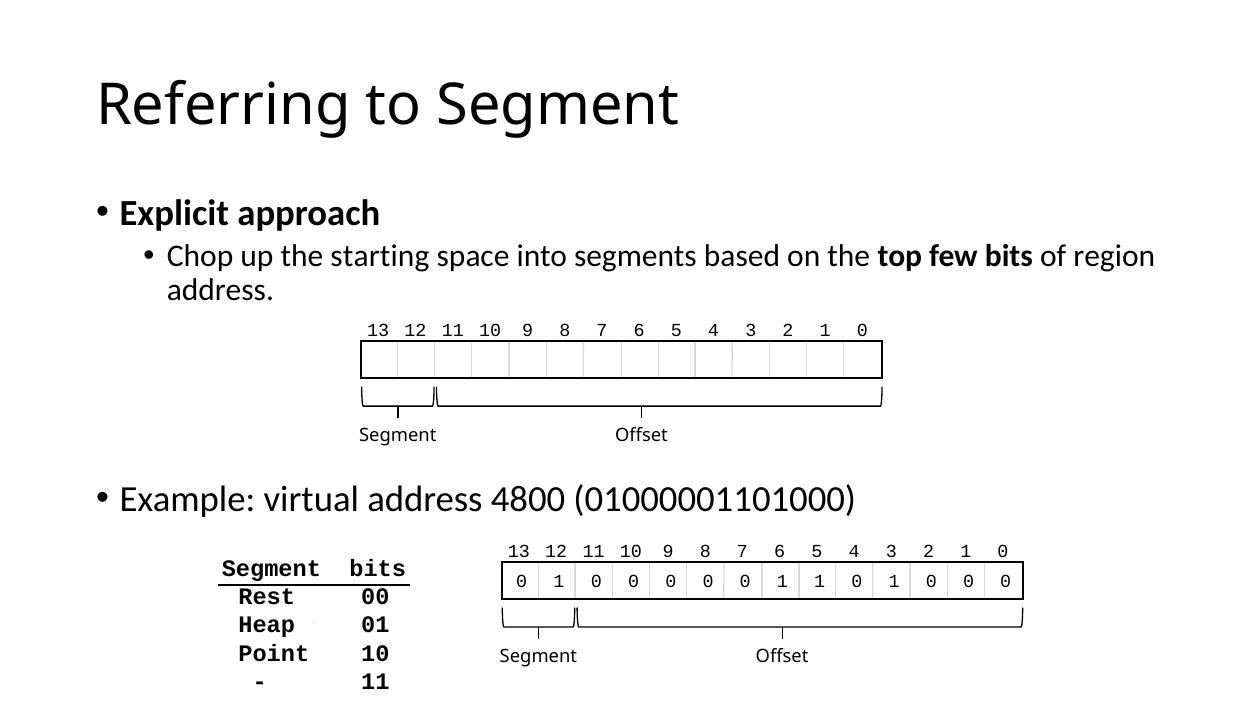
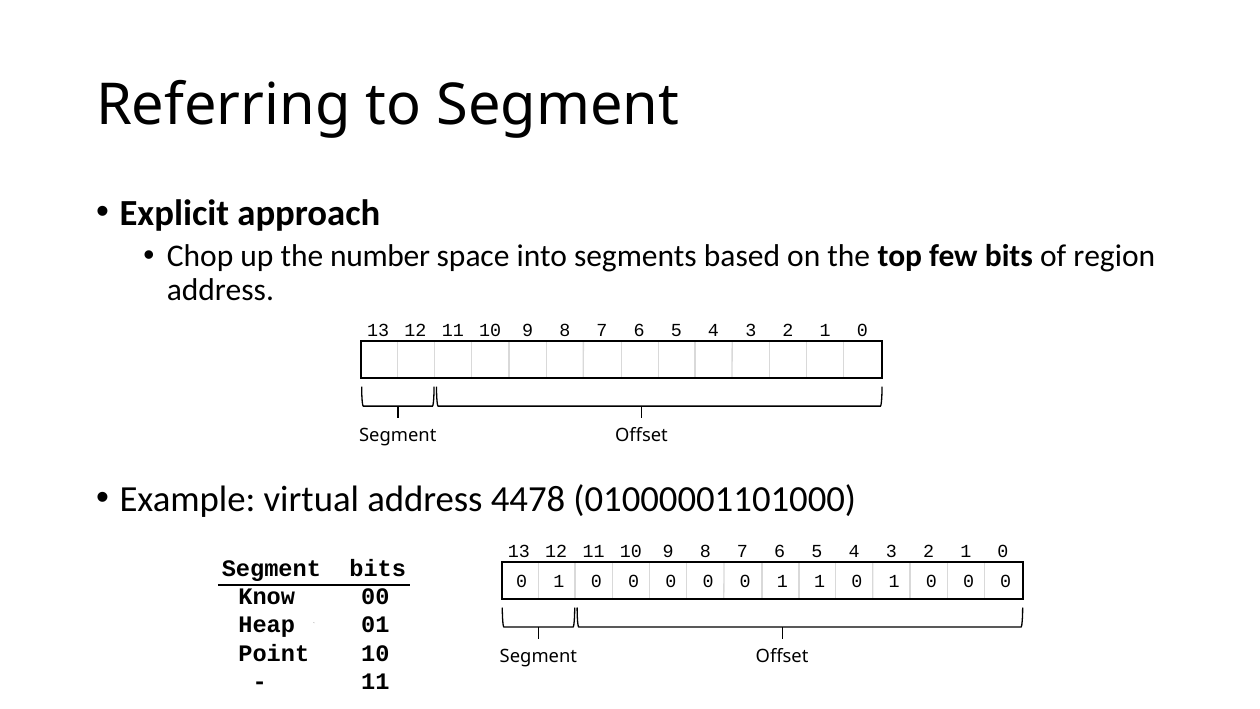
starting: starting -> number
4800: 4800 -> 4478
Rest: Rest -> Know
